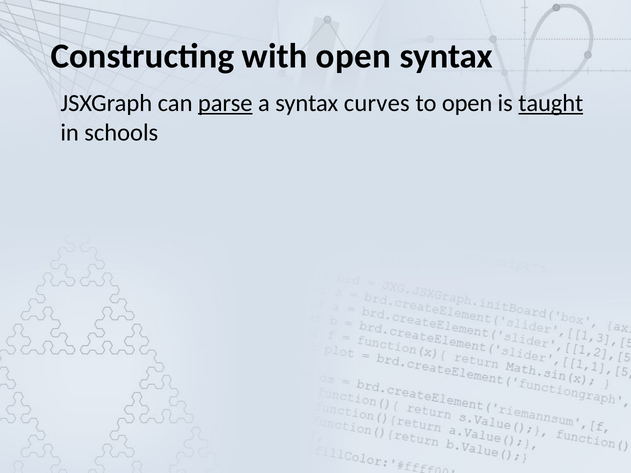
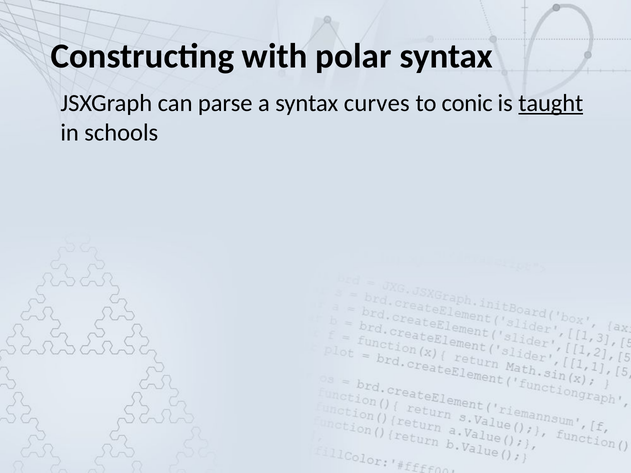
with open: open -> polar
parse underline: present -> none
to open: open -> conic
